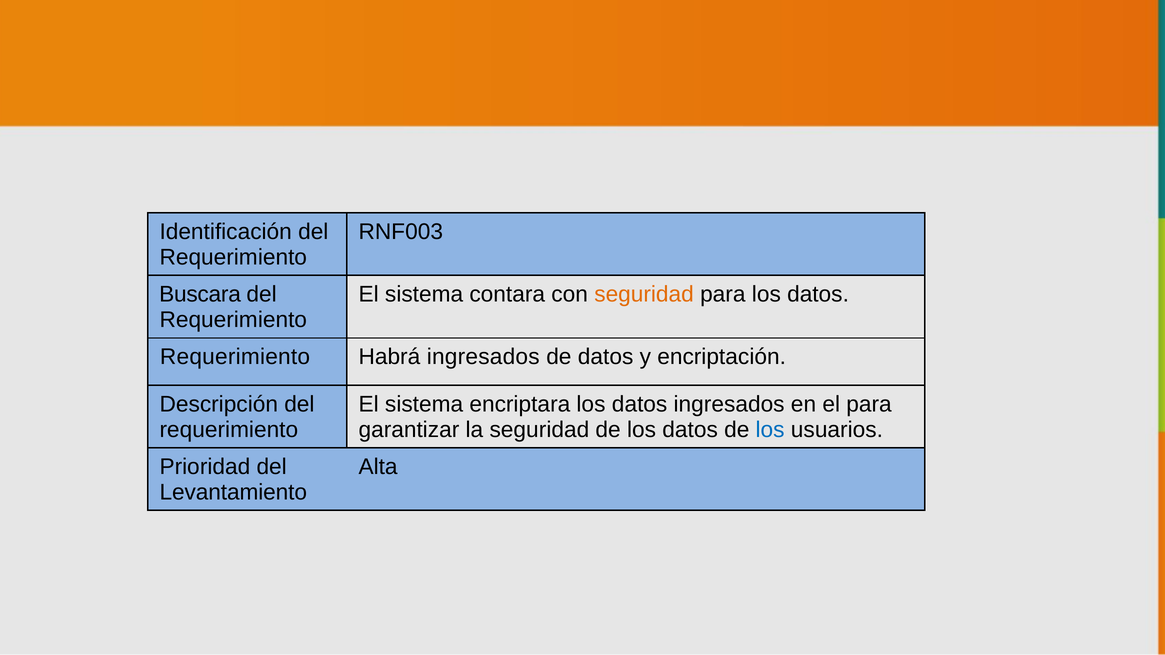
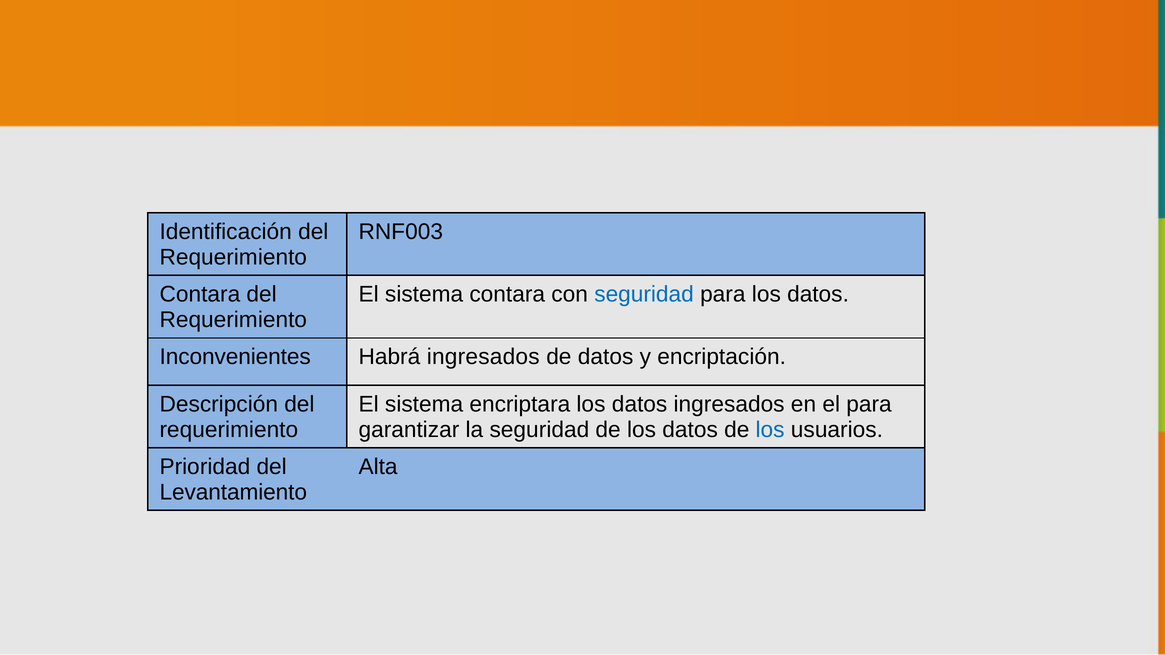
Buscara at (200, 294): Buscara -> Contara
seguridad at (644, 294) colour: orange -> blue
Requerimiento at (235, 357): Requerimiento -> Inconvenientes
